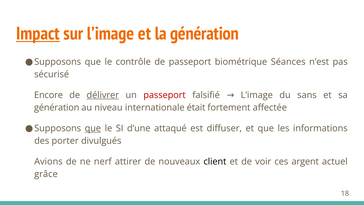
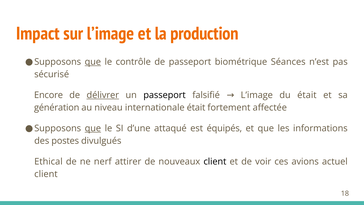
Impact underline: present -> none
la génération: génération -> production
que at (93, 62) underline: none -> present
passeport at (165, 95) colour: red -> black
du sans: sans -> était
diffuser: diffuser -> équipés
porter: porter -> postes
Avions: Avions -> Ethical
argent: argent -> avions
grâce at (46, 174): grâce -> client
